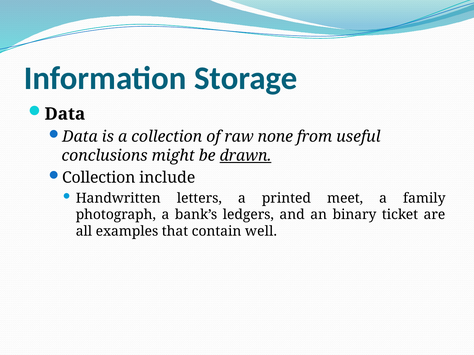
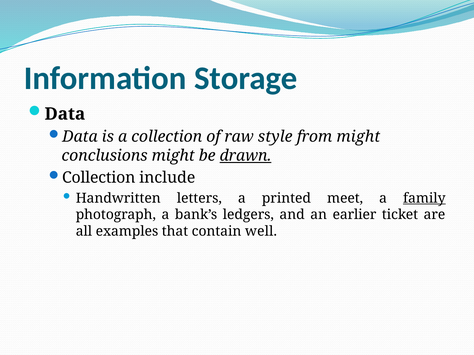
none: none -> style
from useful: useful -> might
family underline: none -> present
binary: binary -> earlier
